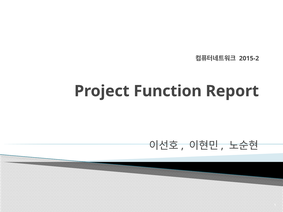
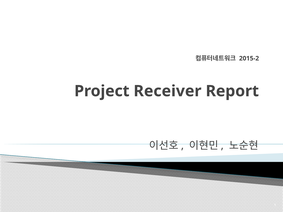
Function: Function -> Receiver
